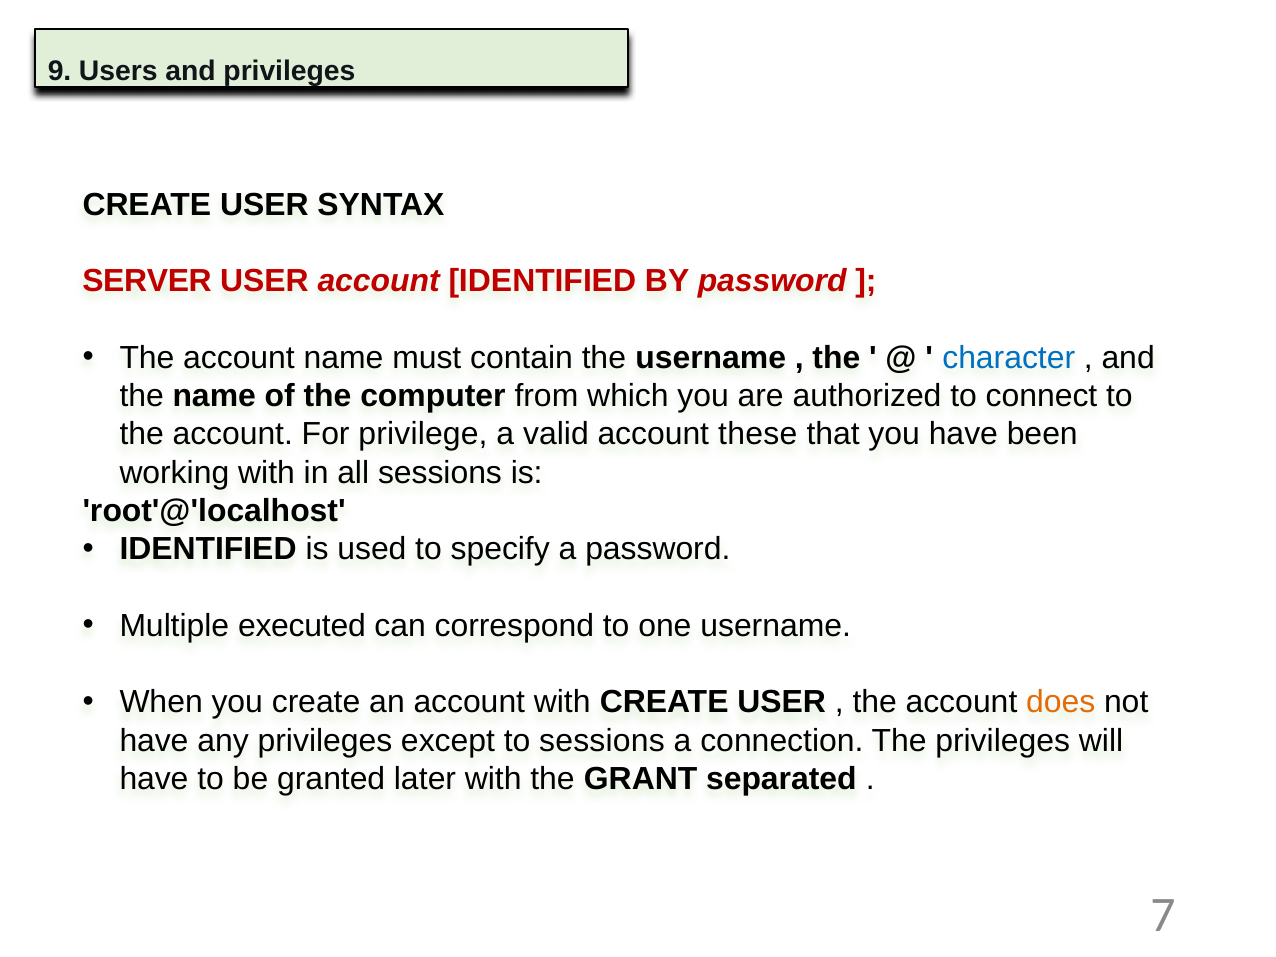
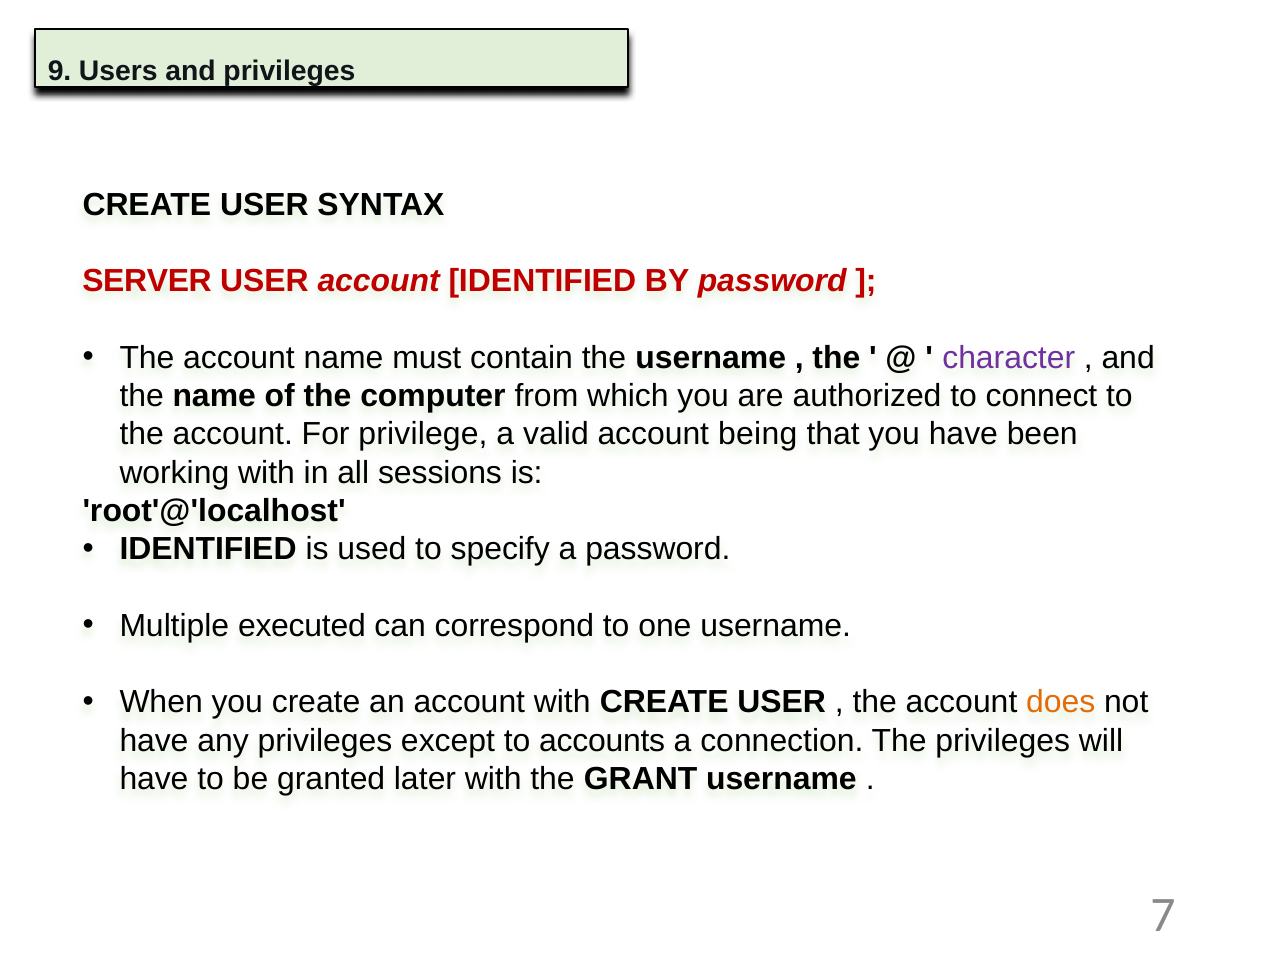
character colour: blue -> purple
these: these -> being
to sessions: sessions -> accounts
GRANT separated: separated -> username
